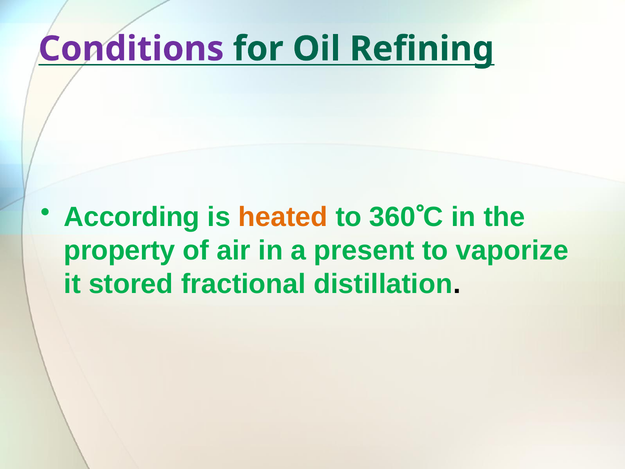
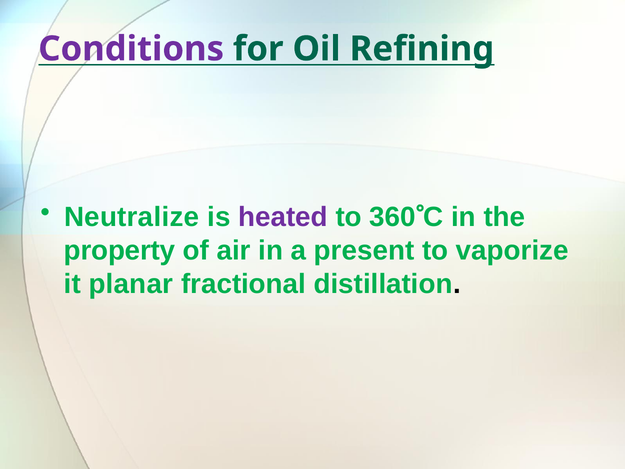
According: According -> Neutralize
heated colour: orange -> purple
stored: stored -> planar
